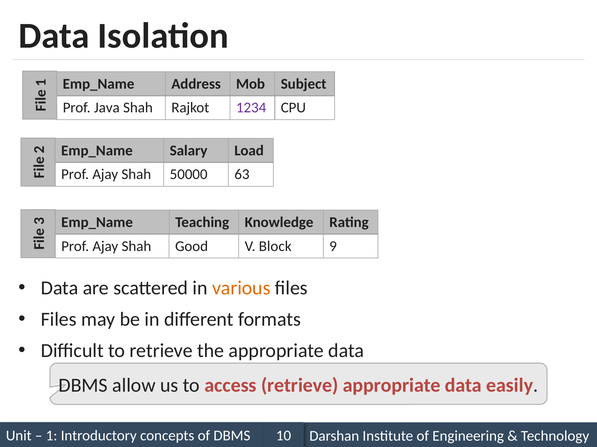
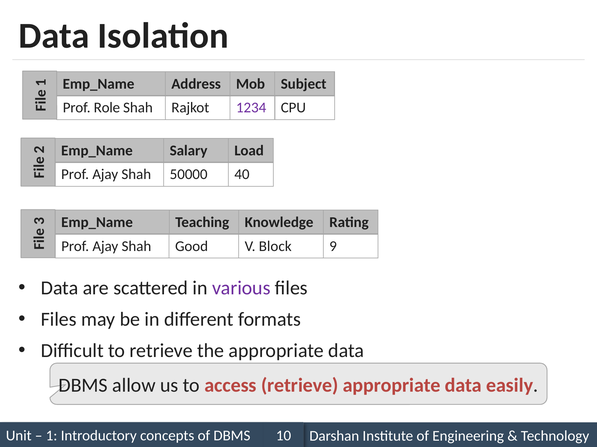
Java: Java -> Role
63: 63 -> 40
various colour: orange -> purple
